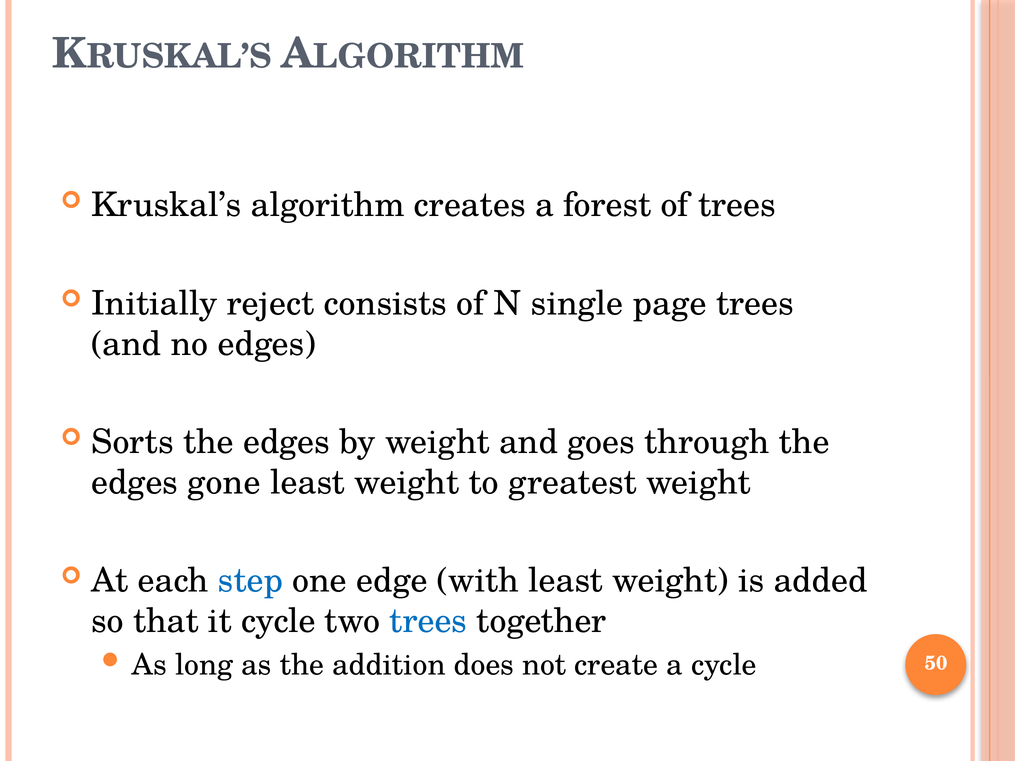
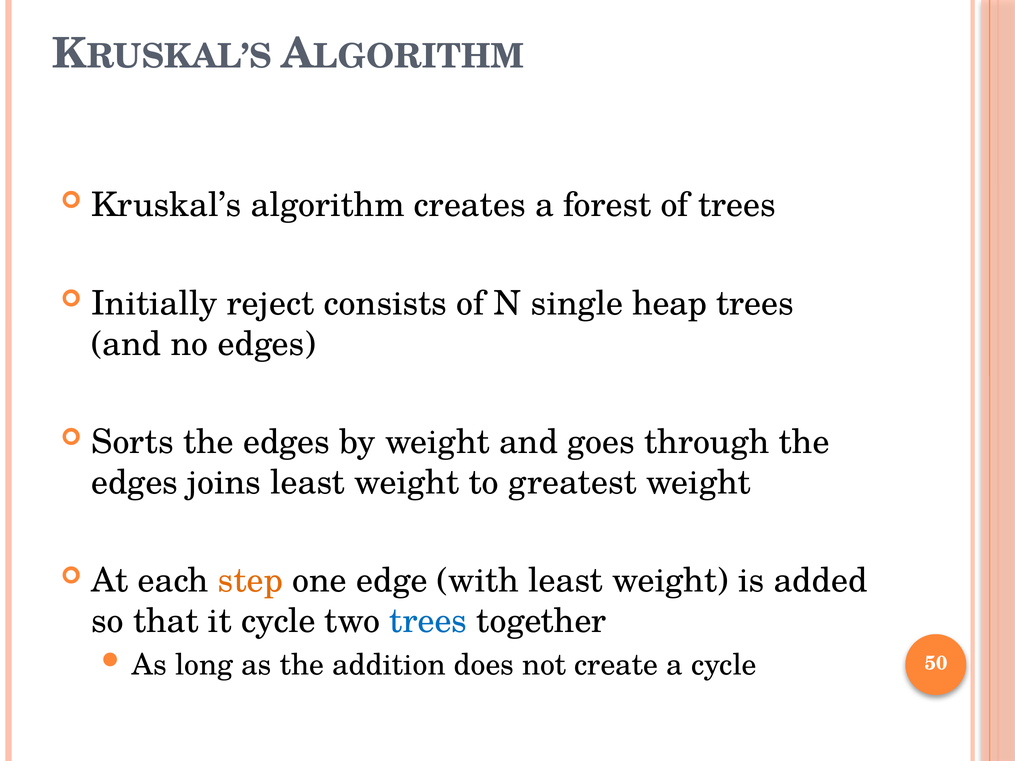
page: page -> heap
gone: gone -> joins
step colour: blue -> orange
